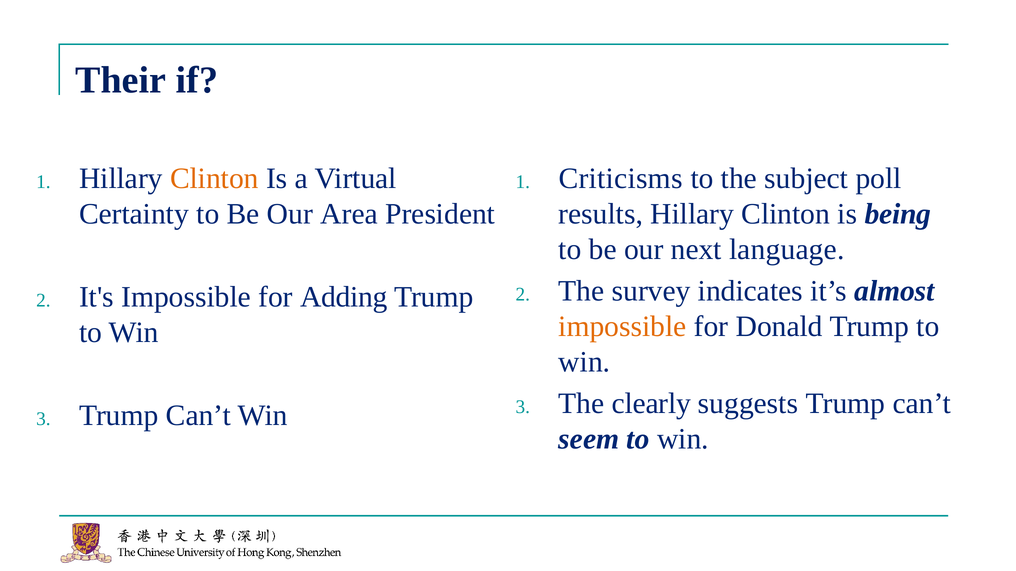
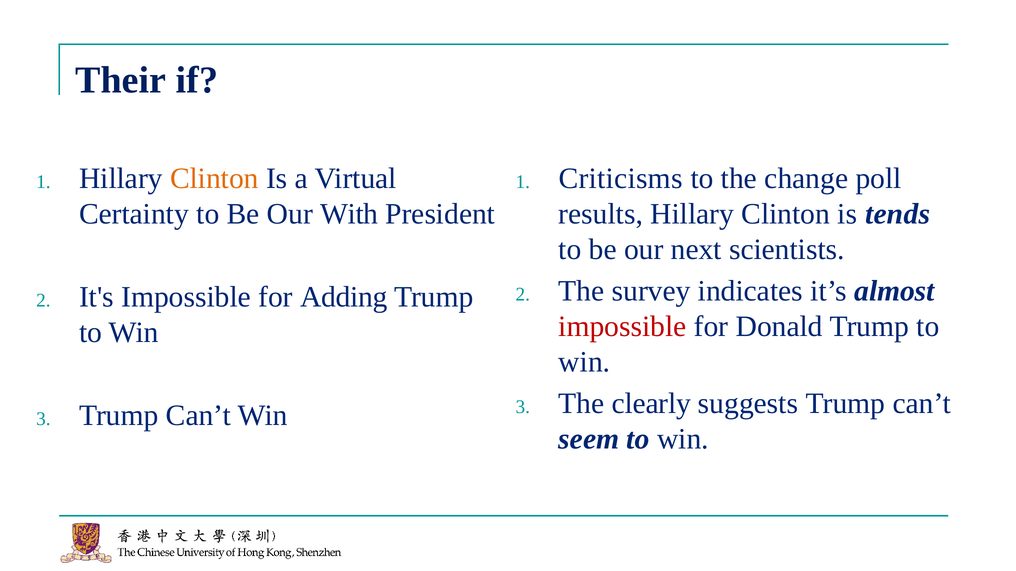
subject: subject -> change
Area: Area -> With
being: being -> tends
language: language -> scientists
impossible at (622, 327) colour: orange -> red
